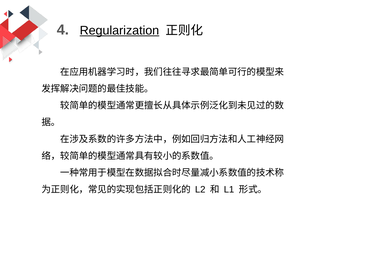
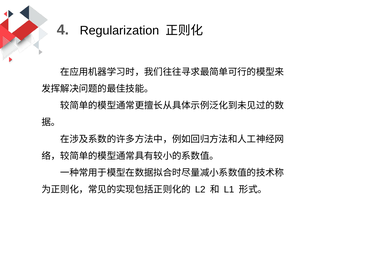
Regularization underline: present -> none
